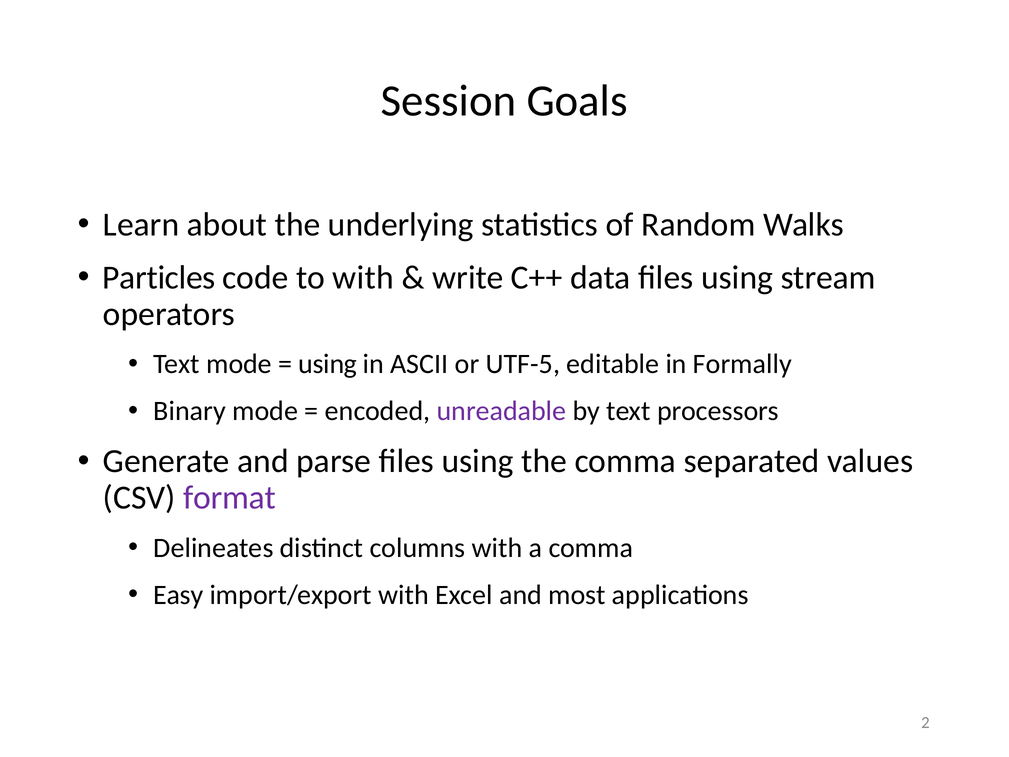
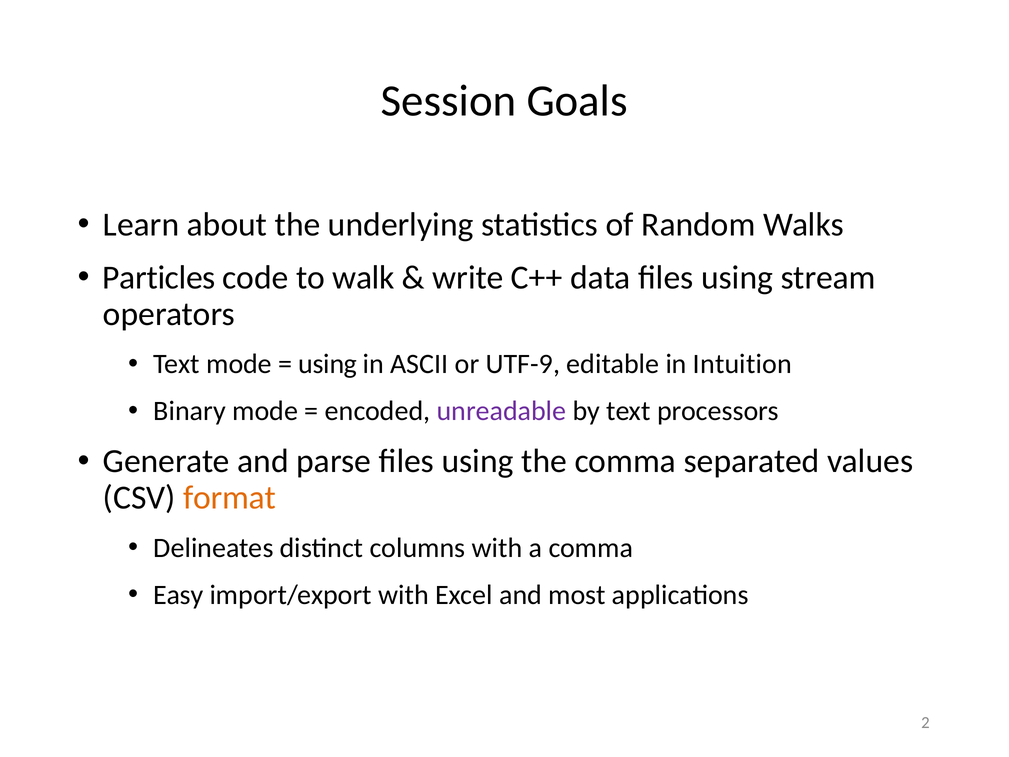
to with: with -> walk
UTF-5: UTF-5 -> UTF-9
Formally: Formally -> Intuition
format colour: purple -> orange
